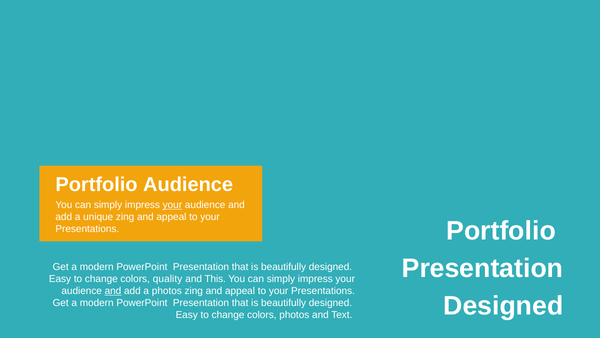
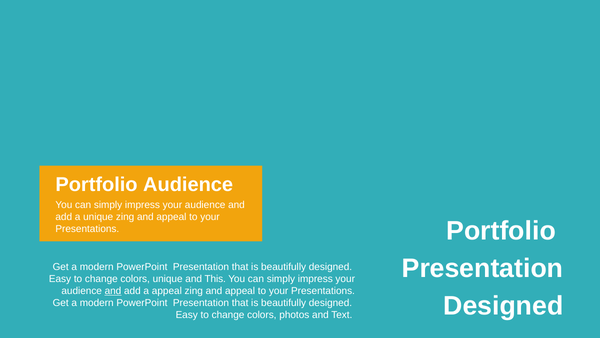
your at (172, 205) underline: present -> none
colors quality: quality -> unique
a photos: photos -> appeal
